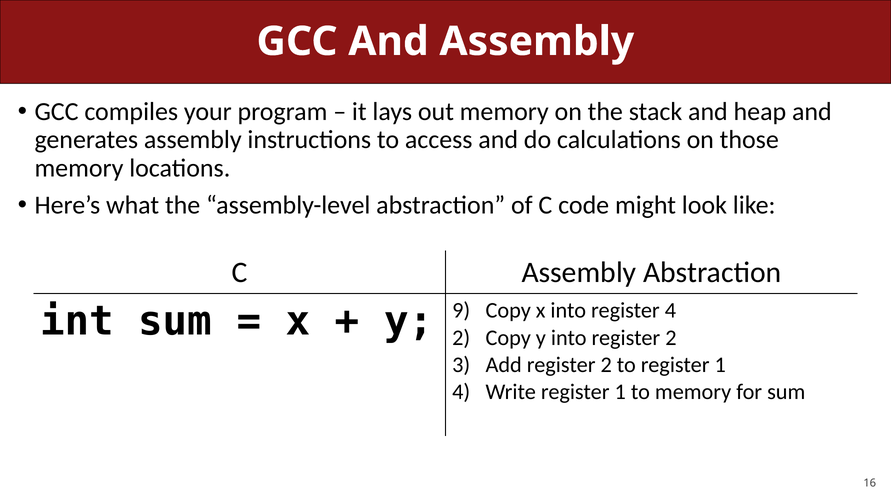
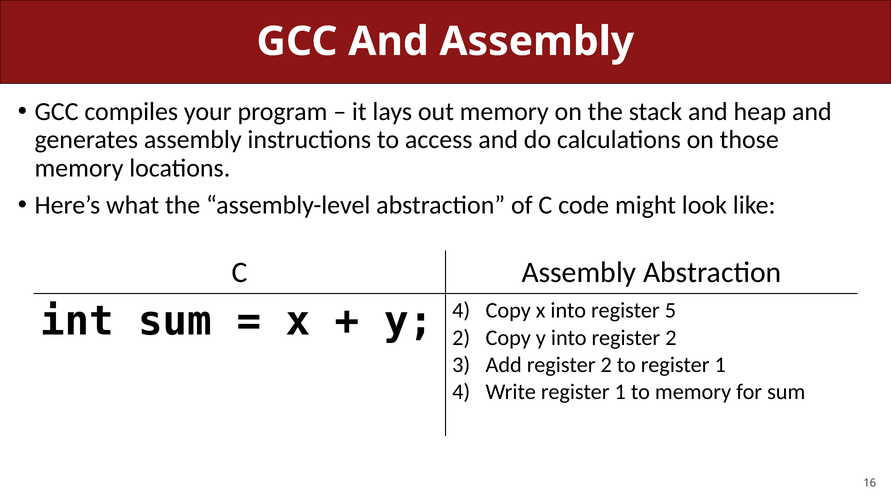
y 9: 9 -> 4
register 4: 4 -> 5
